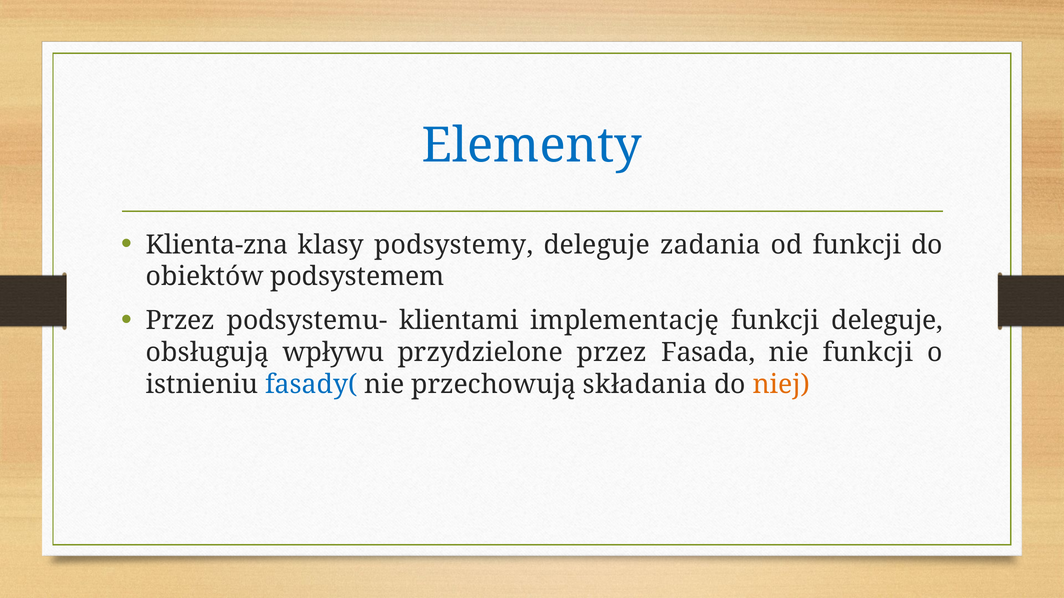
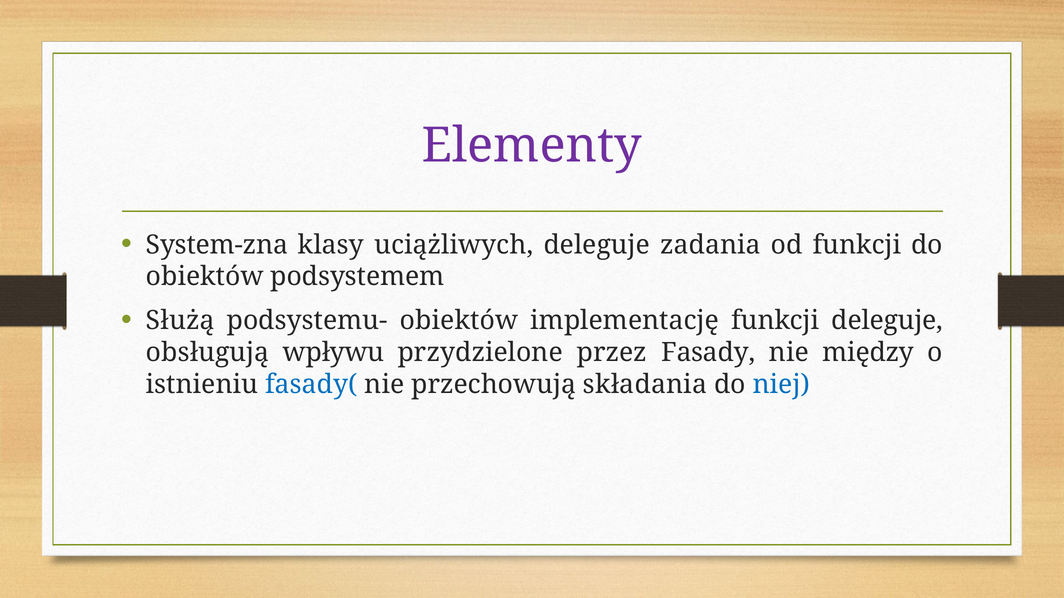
Elementy colour: blue -> purple
Klienta-zna: Klienta-zna -> System-zna
podsystemy: podsystemy -> uciążliwych
Przez at (180, 321): Przez -> Służą
podsystemu- klientami: klientami -> obiektów
Fasada: Fasada -> Fasady
nie funkcji: funkcji -> między
niej colour: orange -> blue
